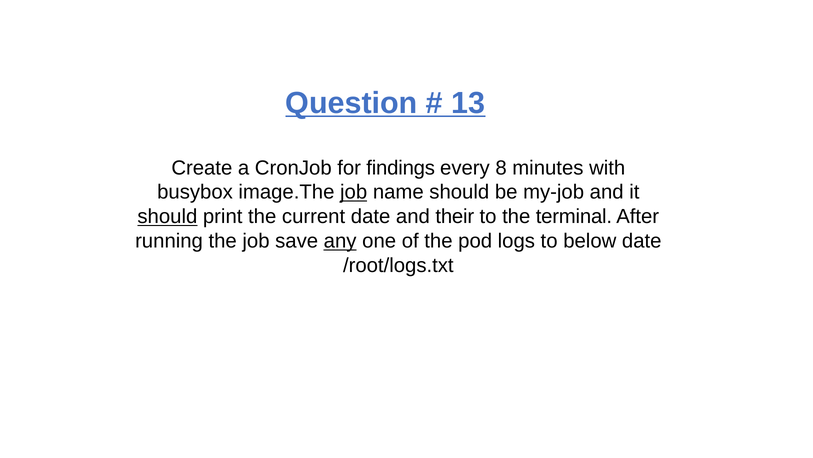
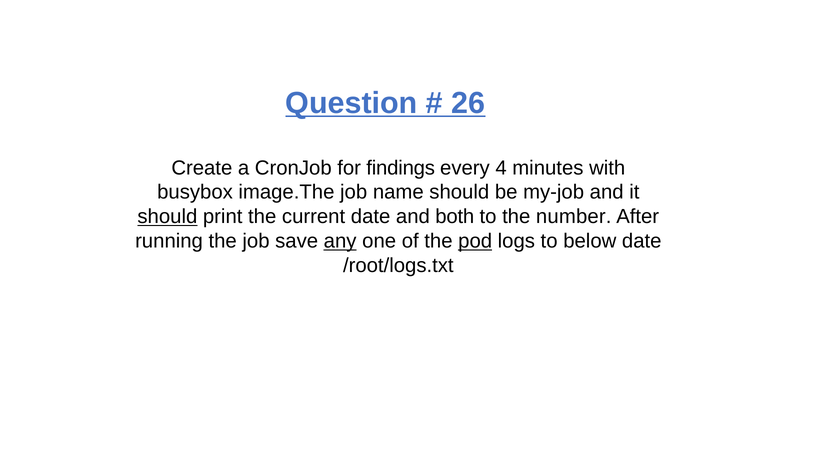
13: 13 -> 26
8: 8 -> 4
job at (354, 192) underline: present -> none
their: their -> both
terminal: terminal -> number
pod underline: none -> present
